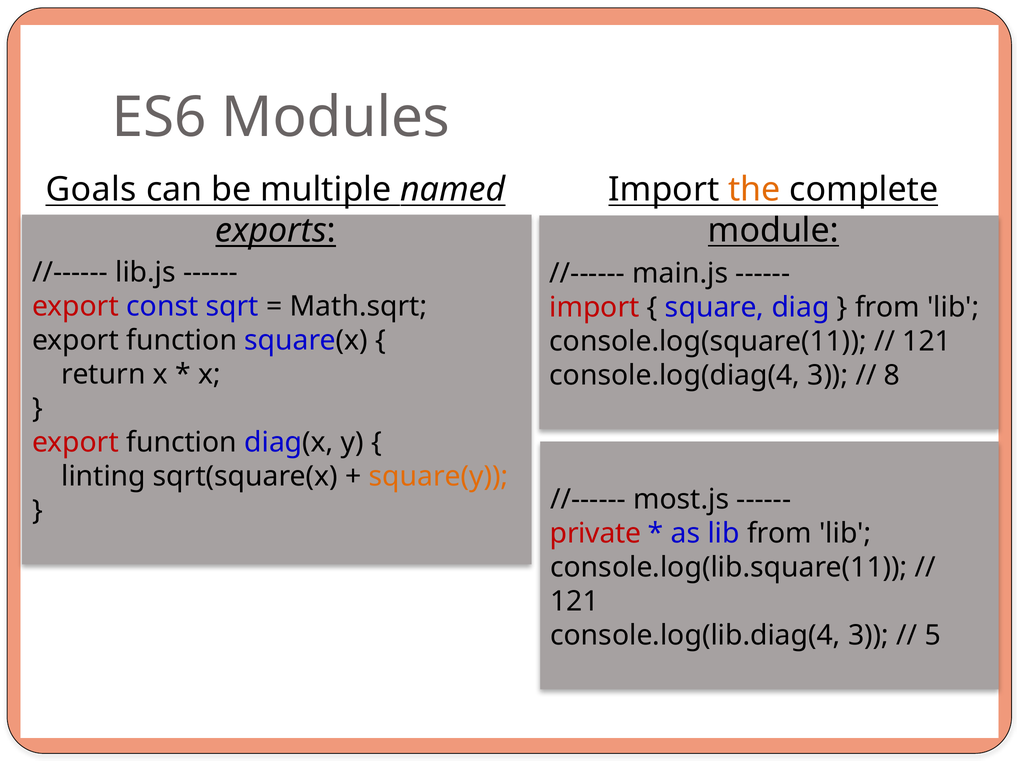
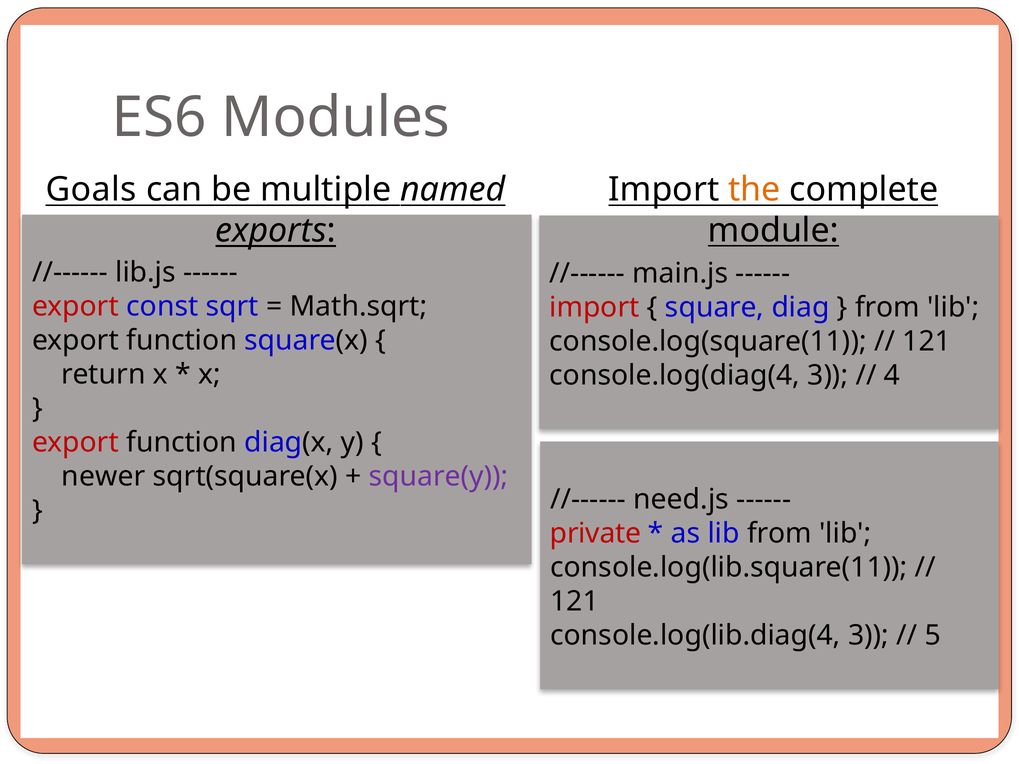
8: 8 -> 4
linting: linting -> newer
square(y colour: orange -> purple
most.js: most.js -> need.js
